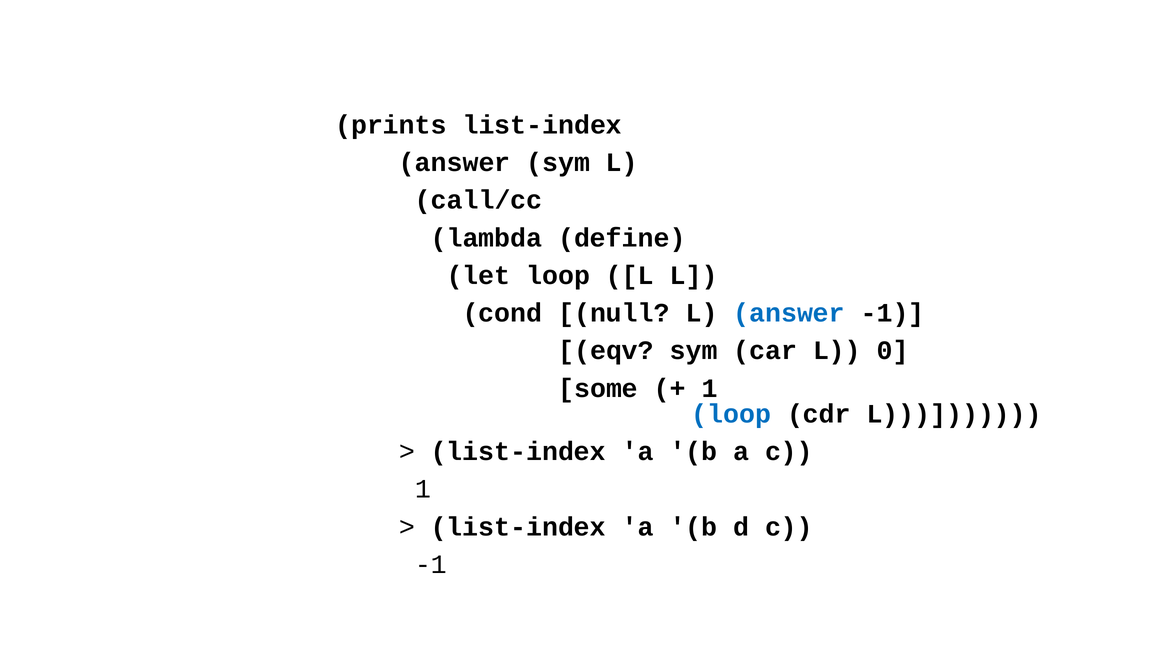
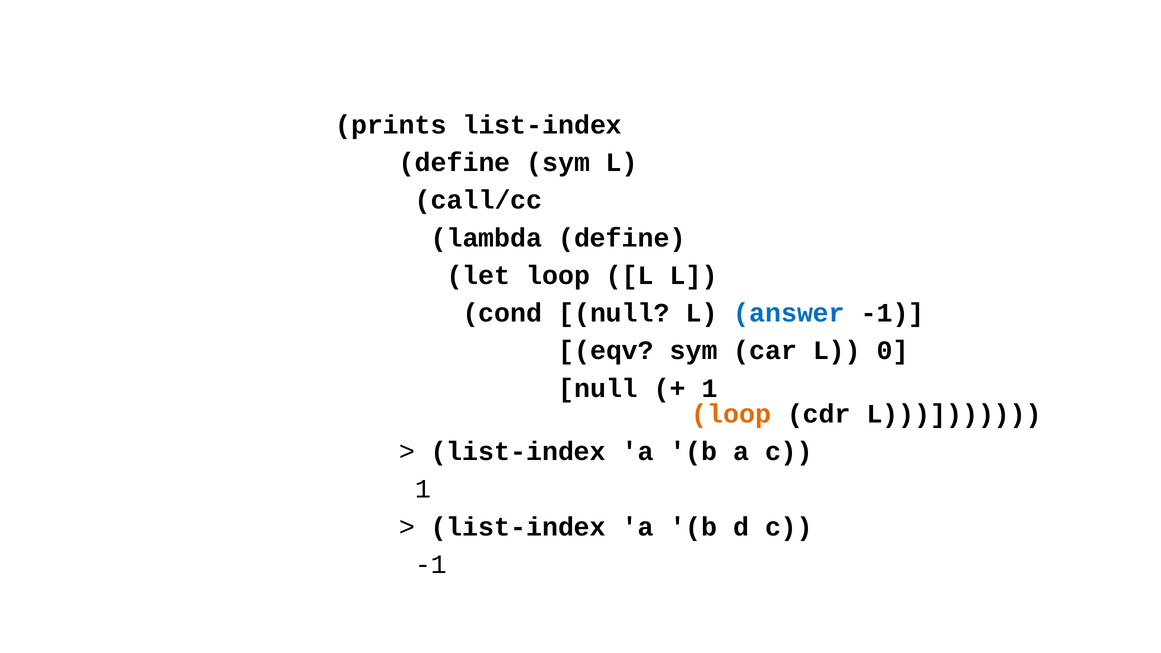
answer at (455, 162): answer -> define
some at (598, 388): some -> null
loop at (731, 414) colour: blue -> orange
